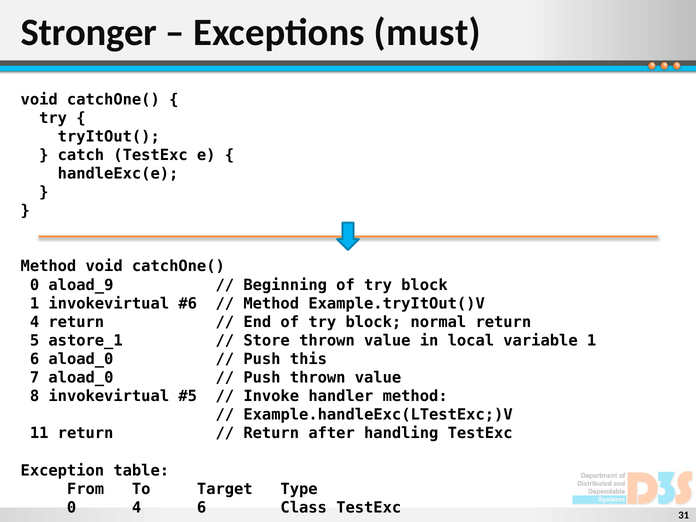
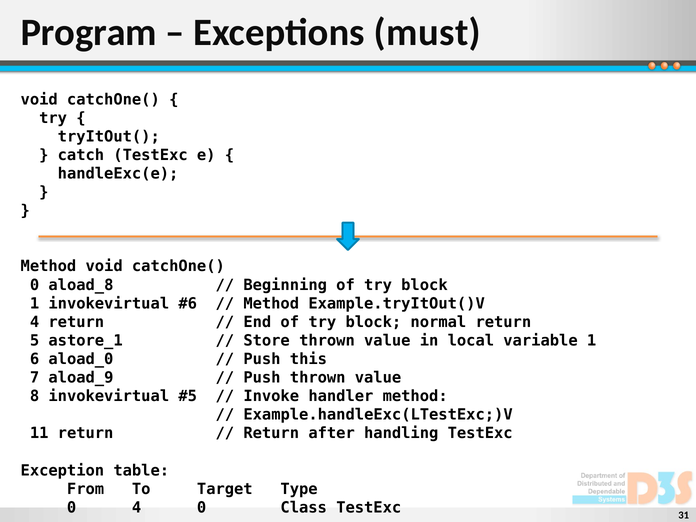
Stronger: Stronger -> Program
aload_9: aload_9 -> aload_8
7 aload_0: aload_0 -> aload_9
4 6: 6 -> 0
